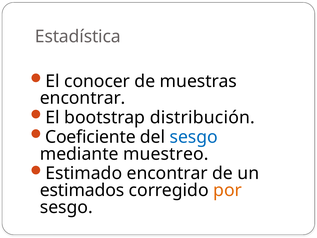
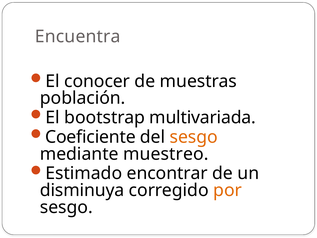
Estadística: Estadística -> Encuentra
encontrar at (83, 98): encontrar -> población
distribución: distribución -> multivariada
sesgo at (194, 137) colour: blue -> orange
estimados: estimados -> disminuya
